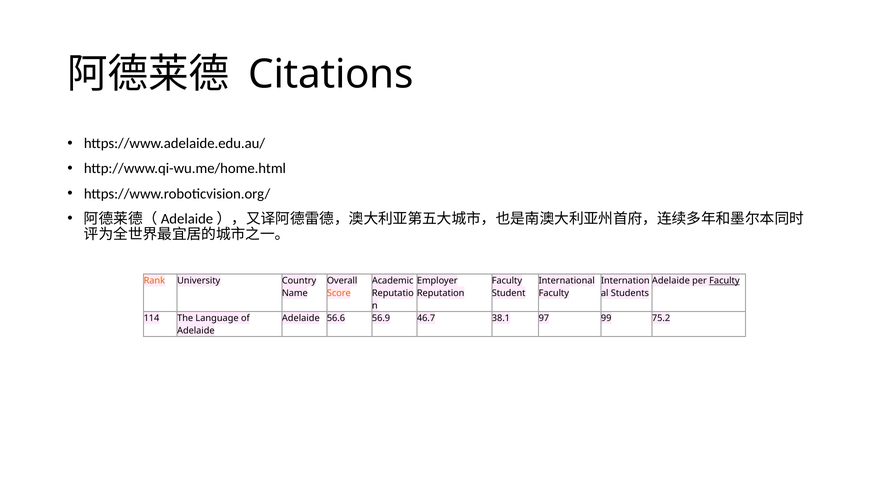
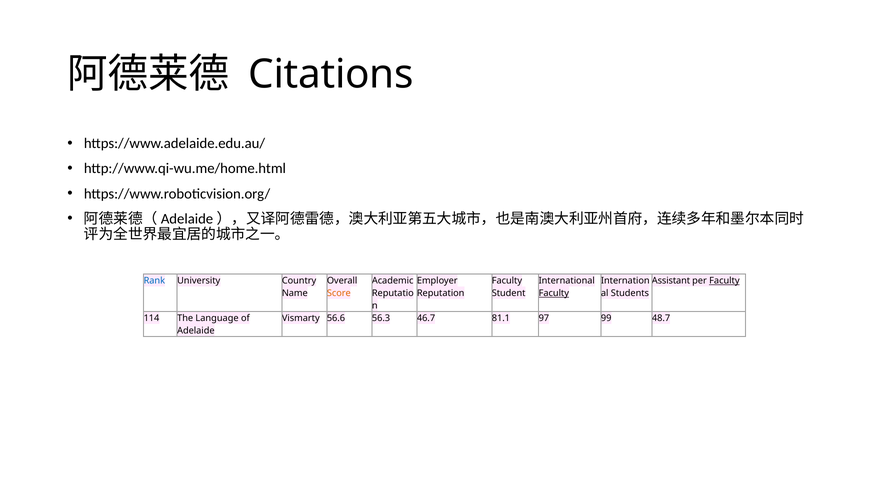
Rank colour: orange -> blue
Adelaide at (671, 281): Adelaide -> Assistant
Faculty at (554, 293) underline: none -> present
Adelaide at (301, 318): Adelaide -> Vismarty
56.9: 56.9 -> 56.3
38.1: 38.1 -> 81.1
75.2: 75.2 -> 48.7
